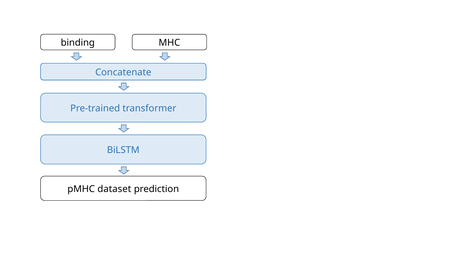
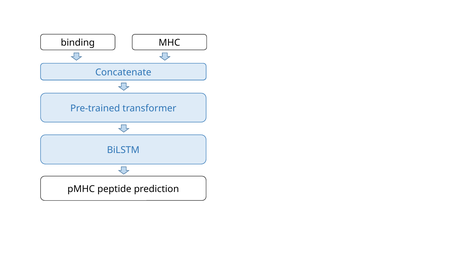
dataset: dataset -> peptide
